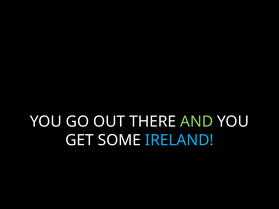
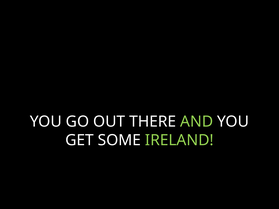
IRELAND colour: light blue -> light green
